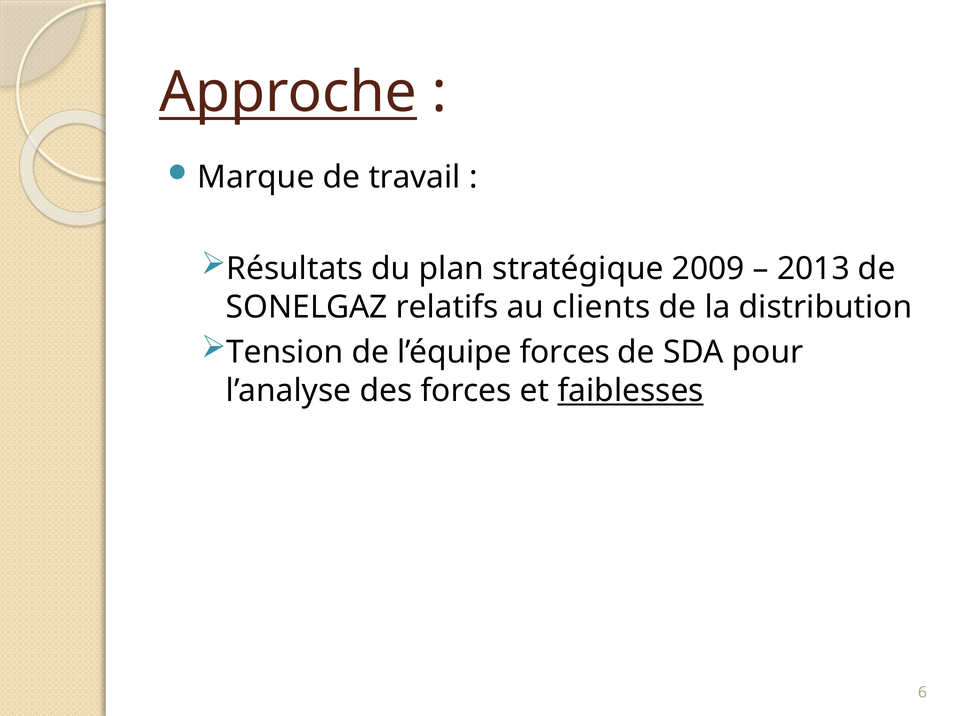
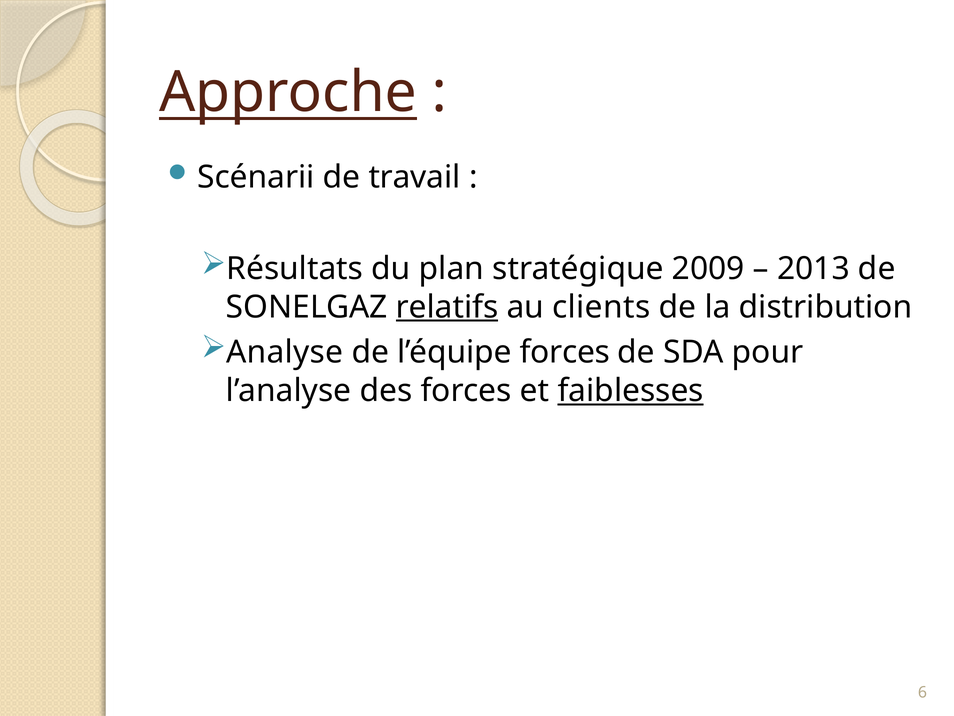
Marque: Marque -> Scénarii
relatifs underline: none -> present
Tension: Tension -> Analyse
